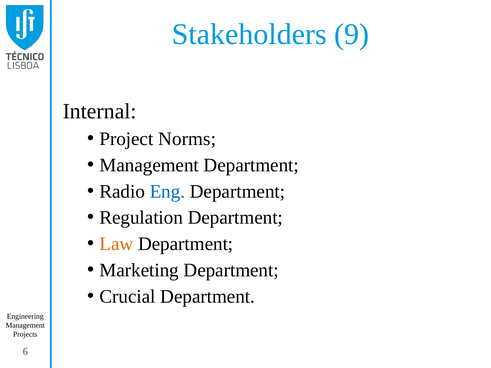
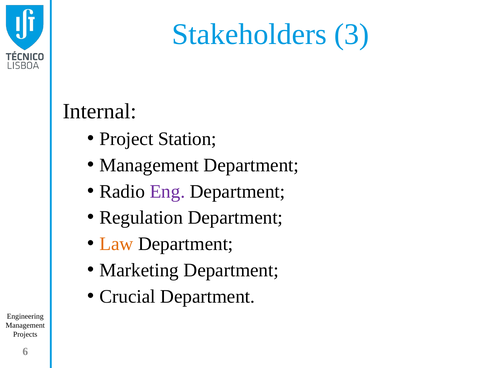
9: 9 -> 3
Norms: Norms -> Station
Eng colour: blue -> purple
